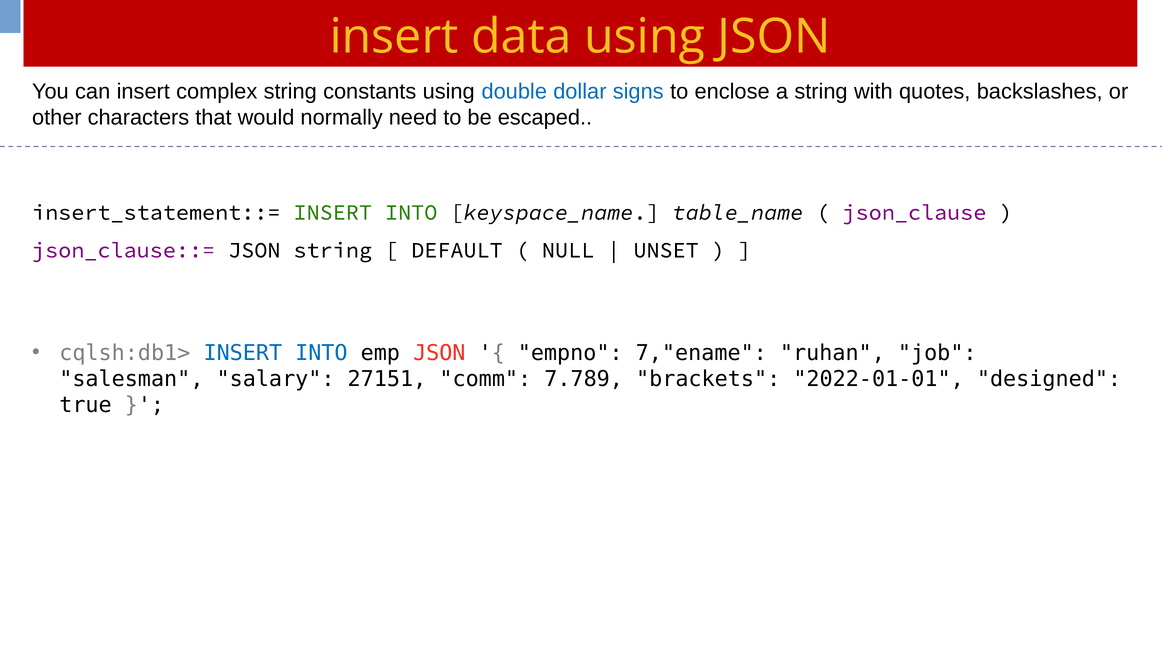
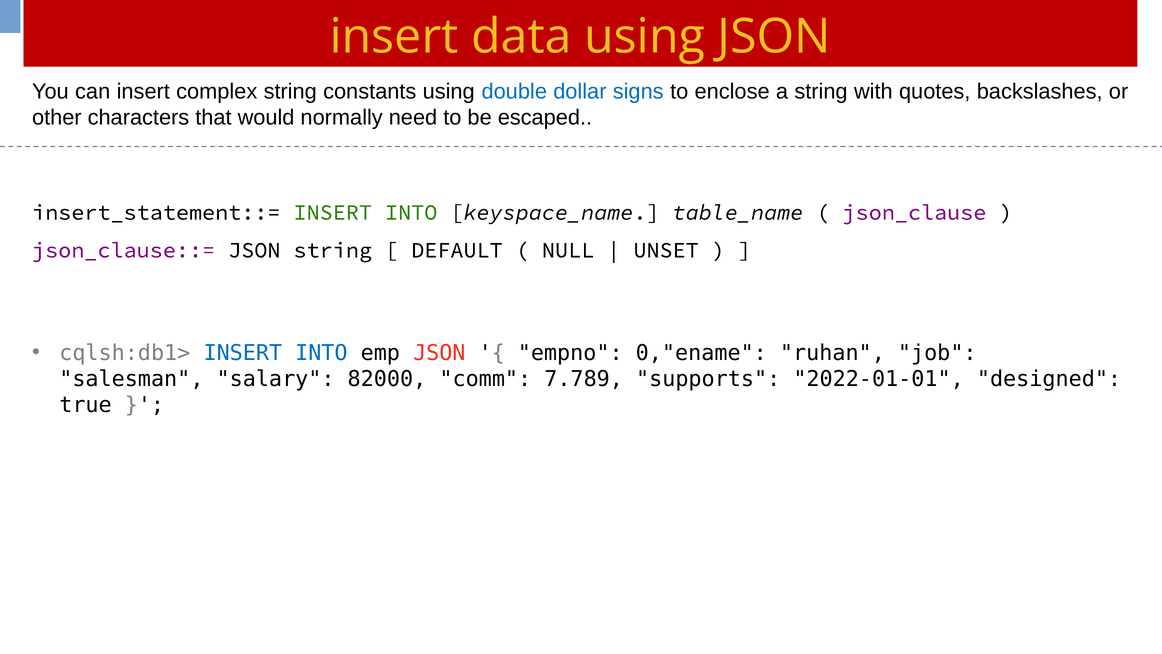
7,"ename: 7,"ename -> 0,"ename
27151: 27151 -> 82000
brackets: brackets -> supports
